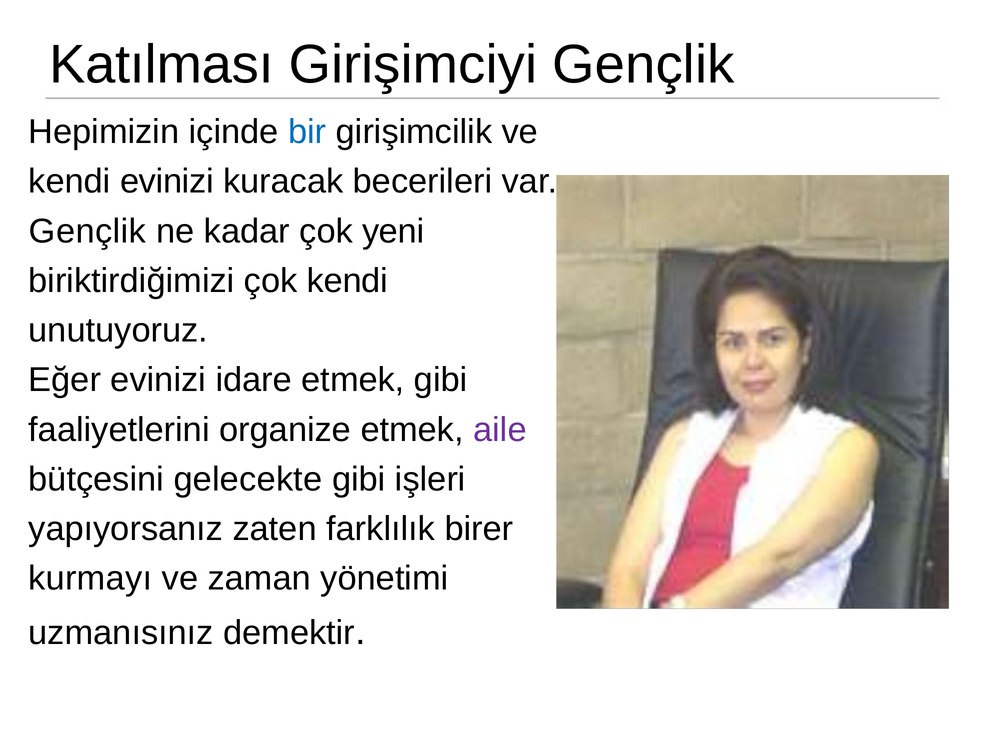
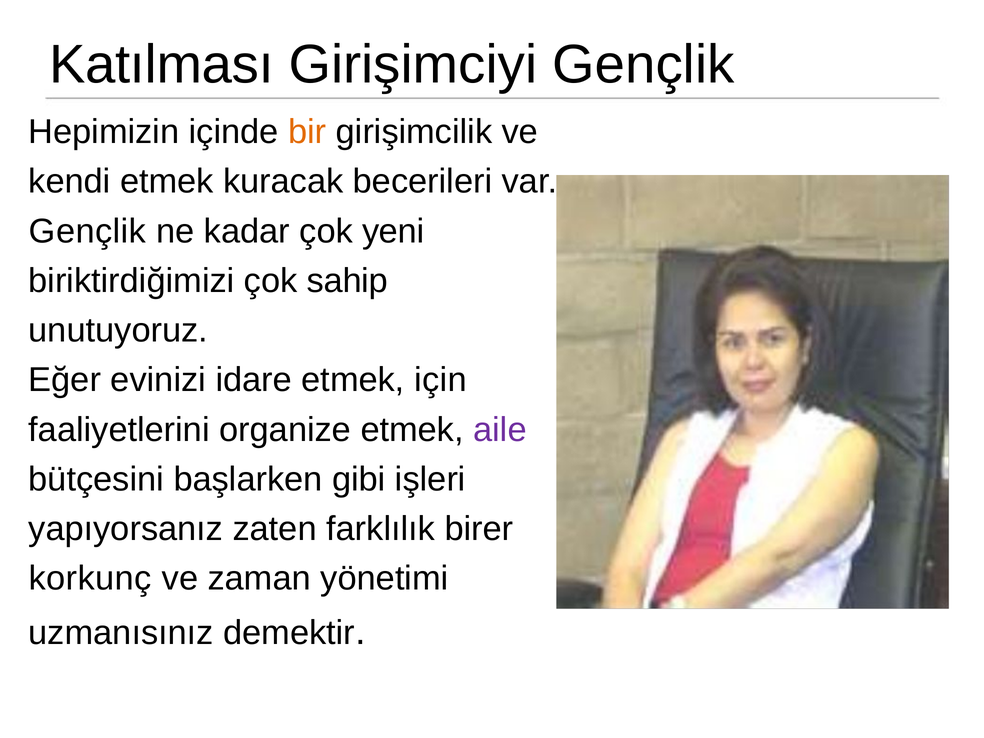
bir colour: blue -> orange
kendi evinizi: evinizi -> etmek
çok kendi: kendi -> sahip
etmek gibi: gibi -> için
gelecekte: gelecekte -> başlarken
kurmayı: kurmayı -> korkunç
